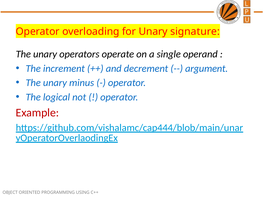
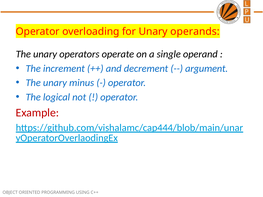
signature: signature -> operands
